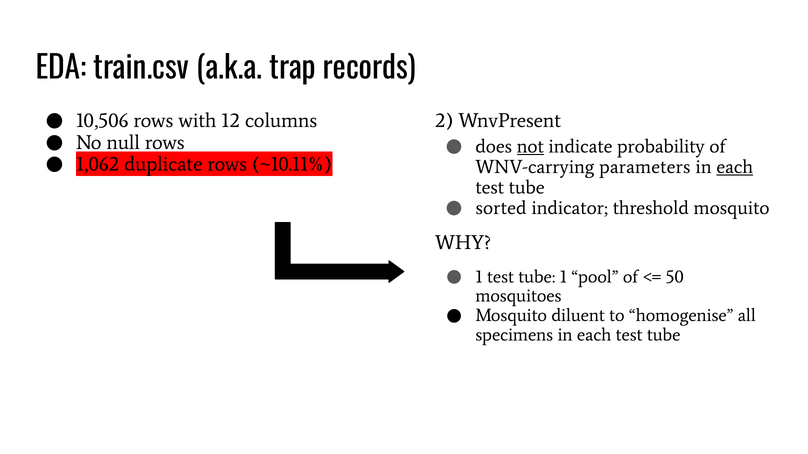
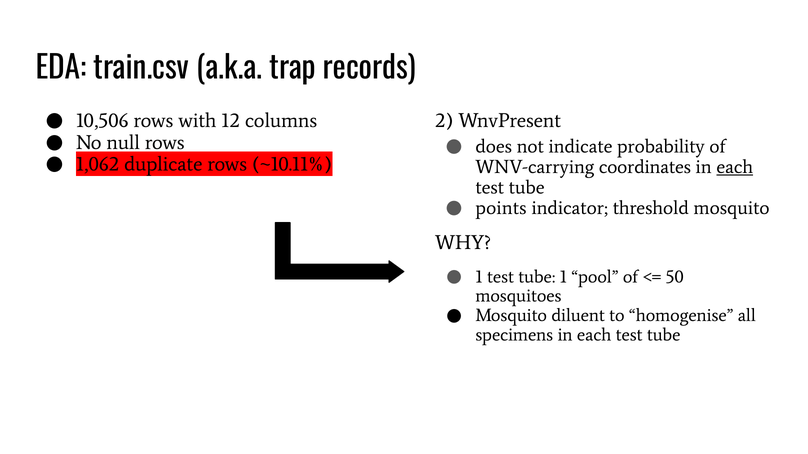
not underline: present -> none
parameters: parameters -> coordinates
sorted: sorted -> points
